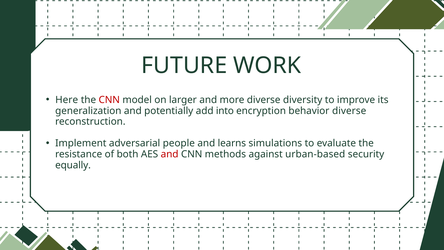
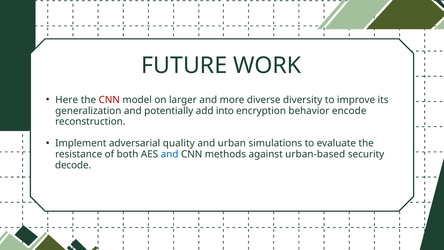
behavior diverse: diverse -> encode
people: people -> quality
learns: learns -> urban
and at (170, 154) colour: red -> blue
equally: equally -> decode
